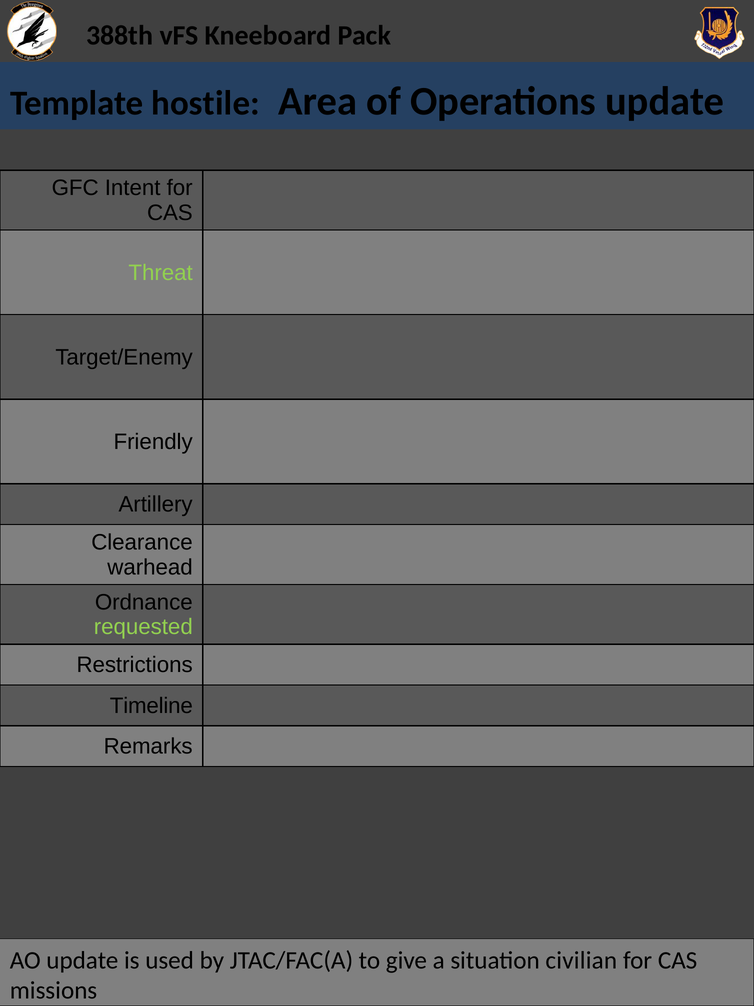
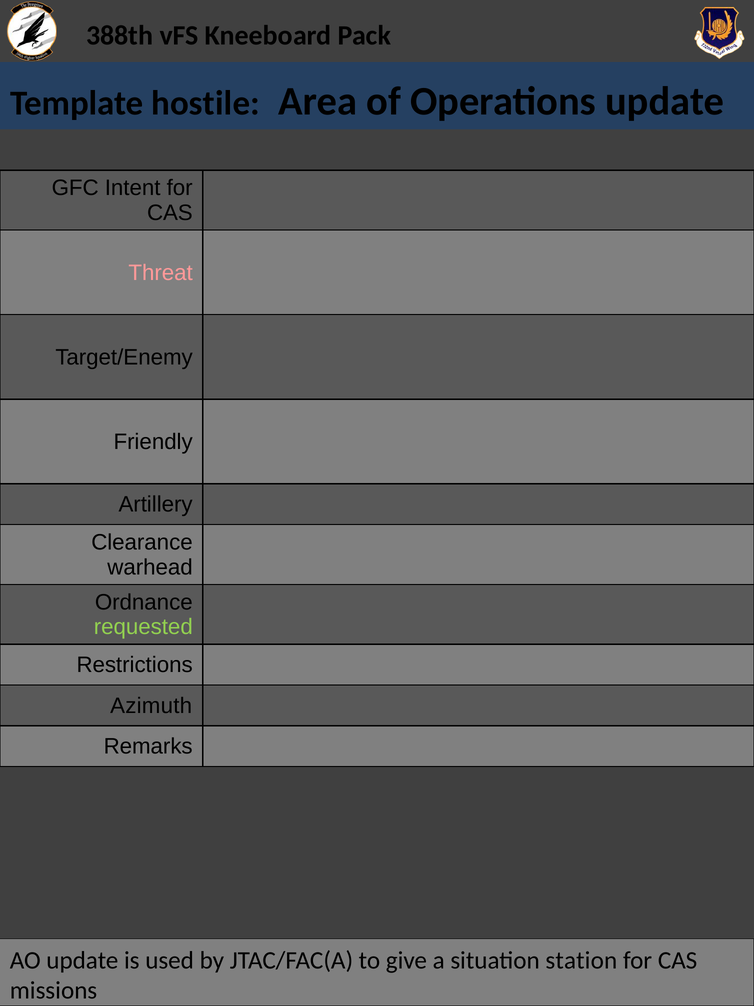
Threat colour: light green -> pink
Timeline: Timeline -> Azimuth
civilian: civilian -> station
